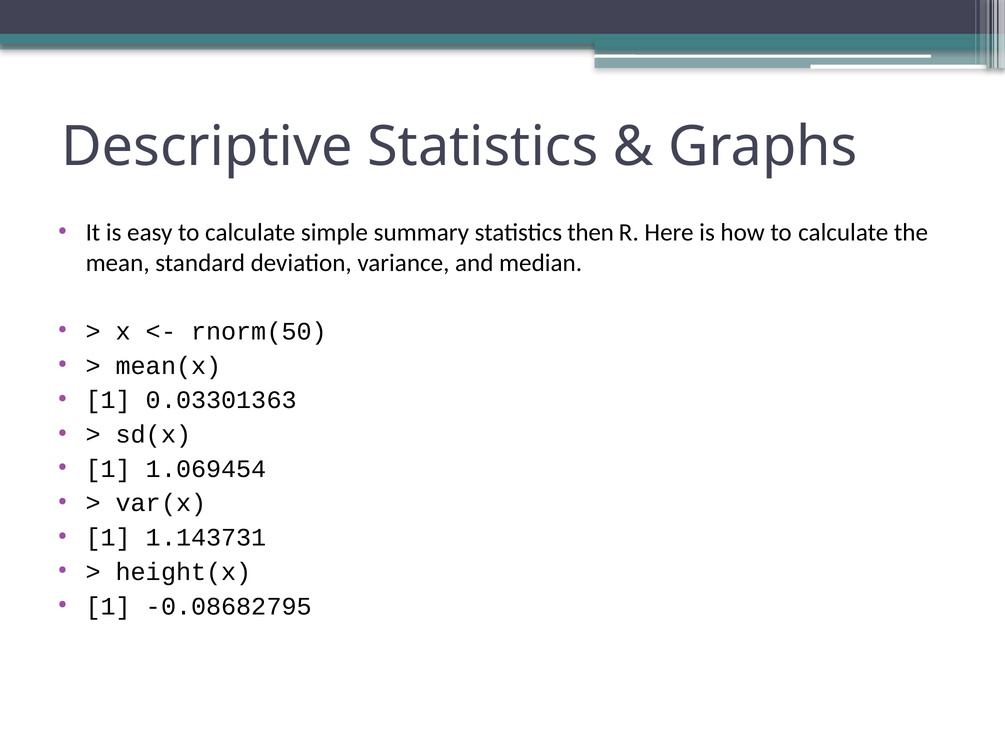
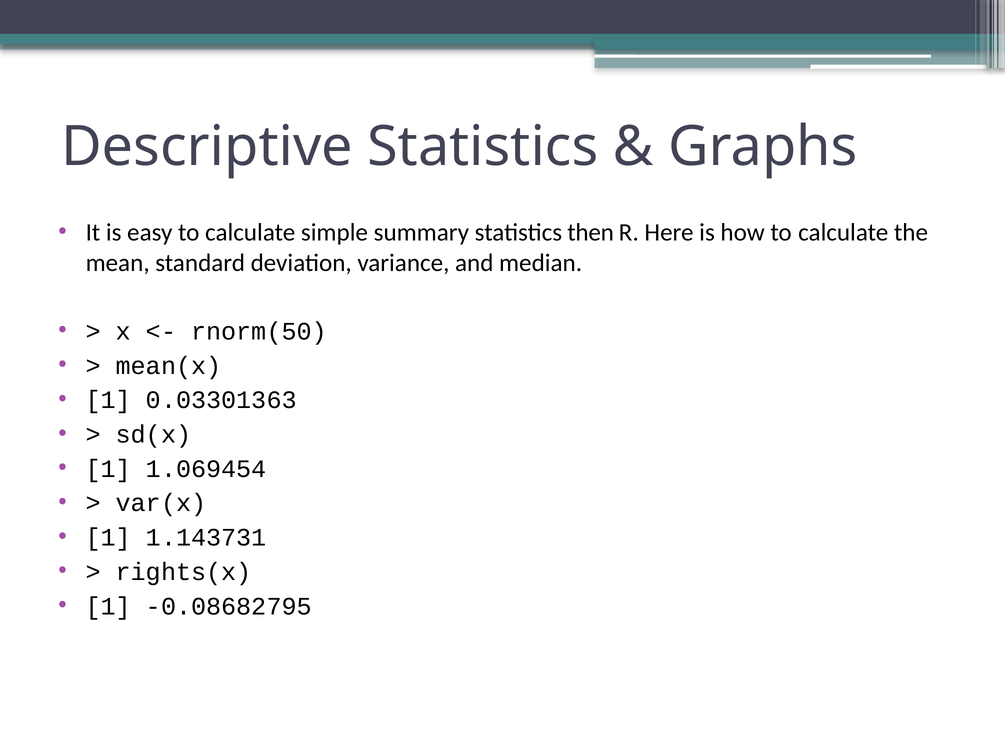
height(x: height(x -> rights(x
